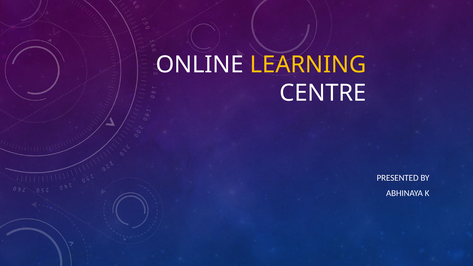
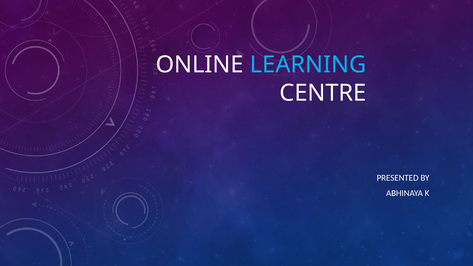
LEARNING colour: yellow -> light blue
